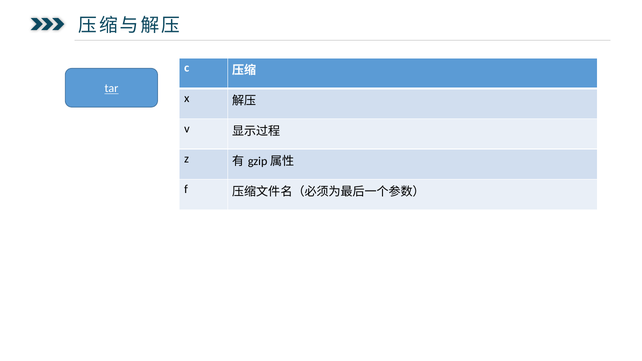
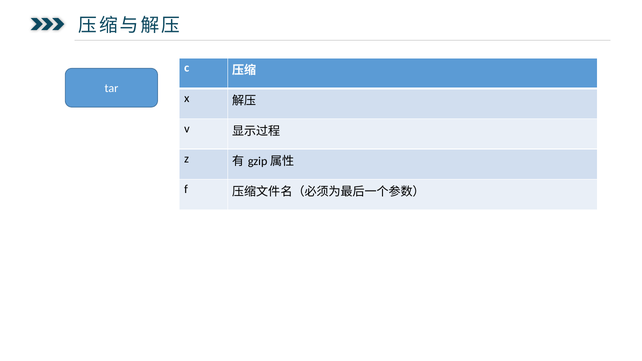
tar underline: present -> none
